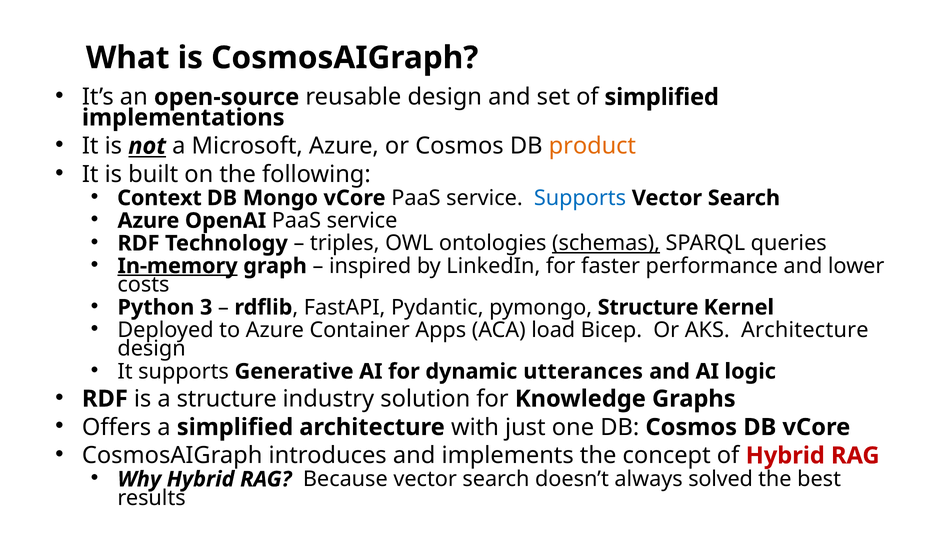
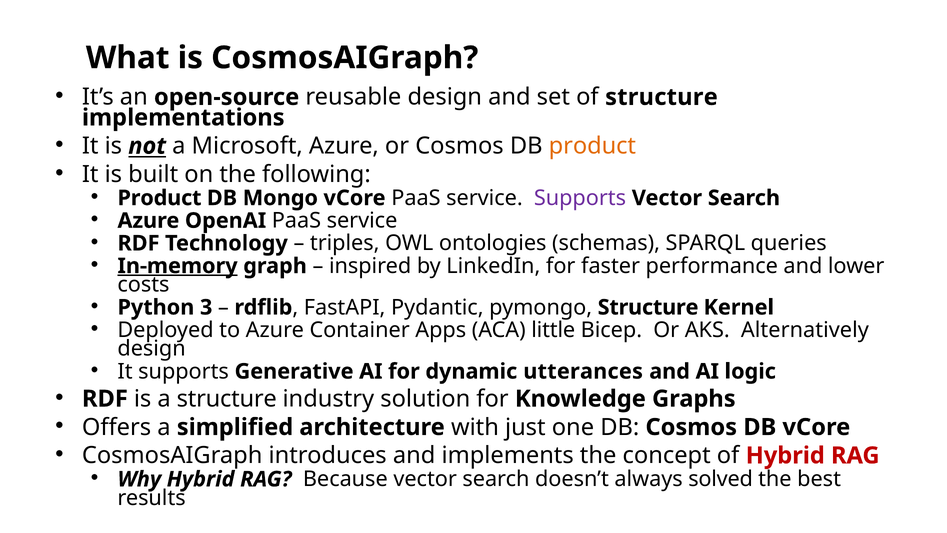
of simplified: simplified -> structure
Context at (159, 198): Context -> Product
Supports at (580, 198) colour: blue -> purple
schemas underline: present -> none
load: load -> little
AKS Architecture: Architecture -> Alternatively
